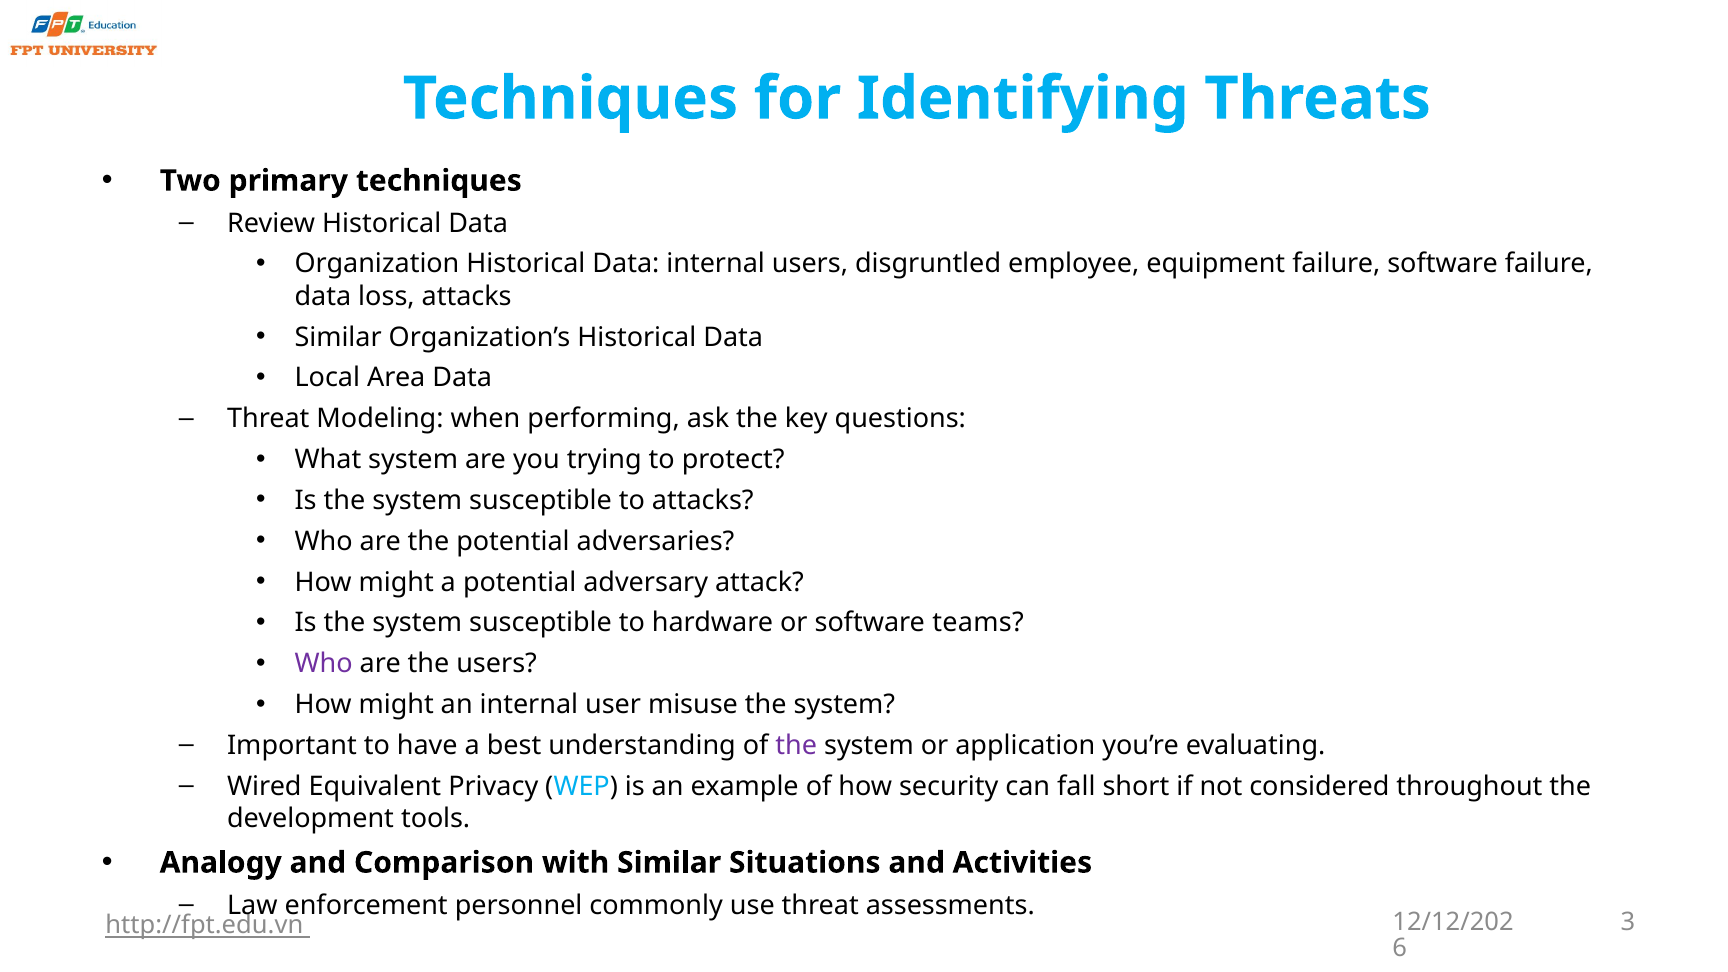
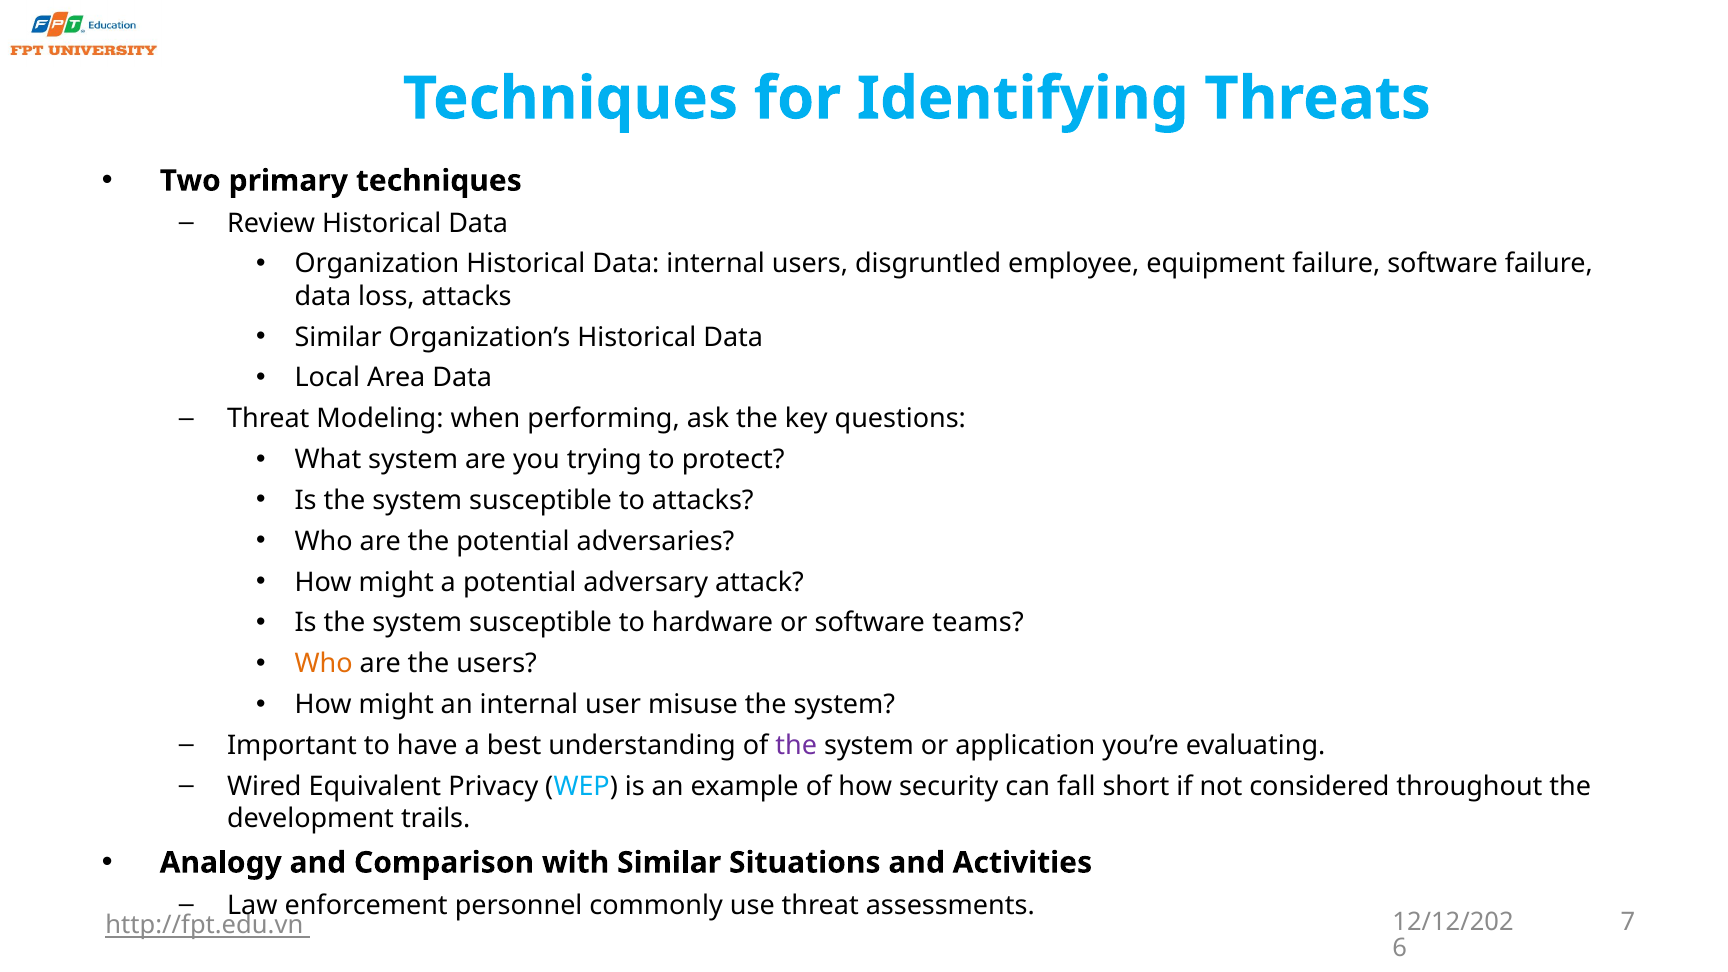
Who at (324, 664) colour: purple -> orange
tools: tools -> trails
3: 3 -> 7
